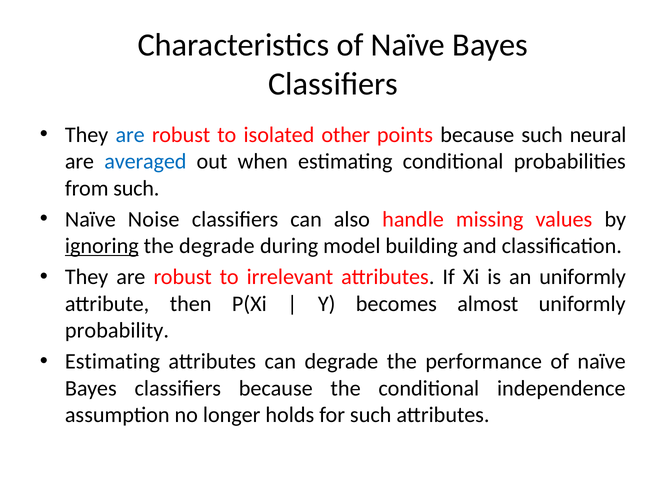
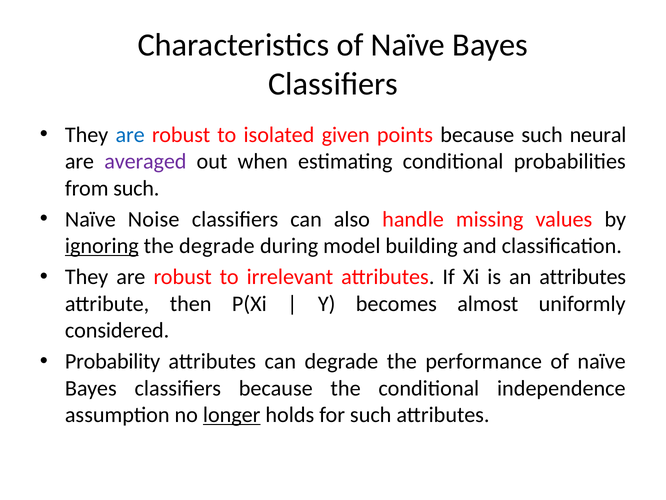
other: other -> given
averaged colour: blue -> purple
an uniformly: uniformly -> attributes
probability: probability -> considered
Estimating at (112, 361): Estimating -> Probability
longer underline: none -> present
